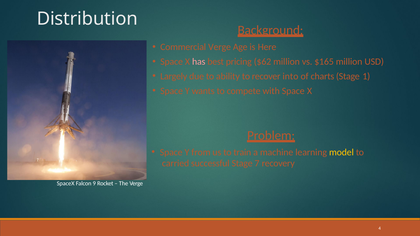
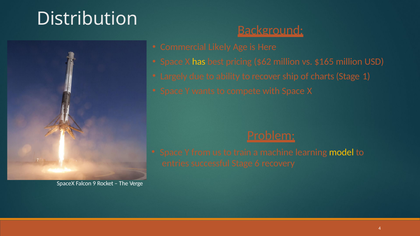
Commercial Verge: Verge -> Likely
has colour: pink -> yellow
into: into -> ship
carried: carried -> entries
7: 7 -> 6
